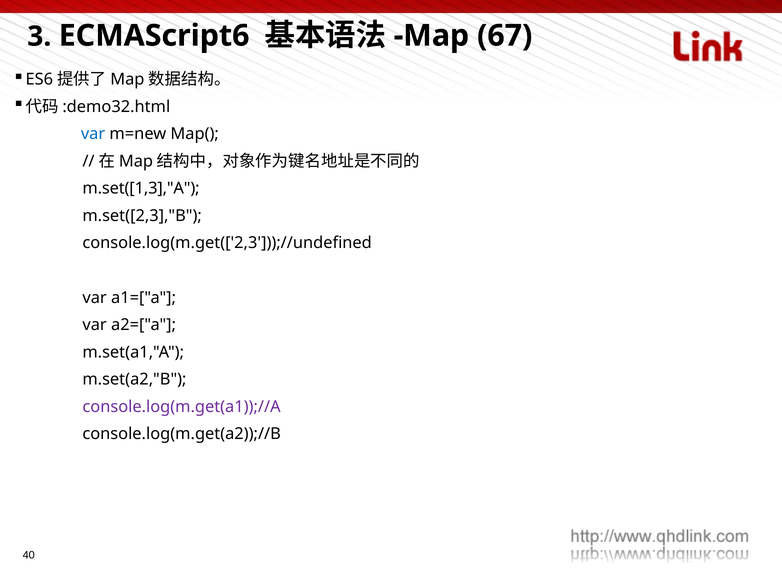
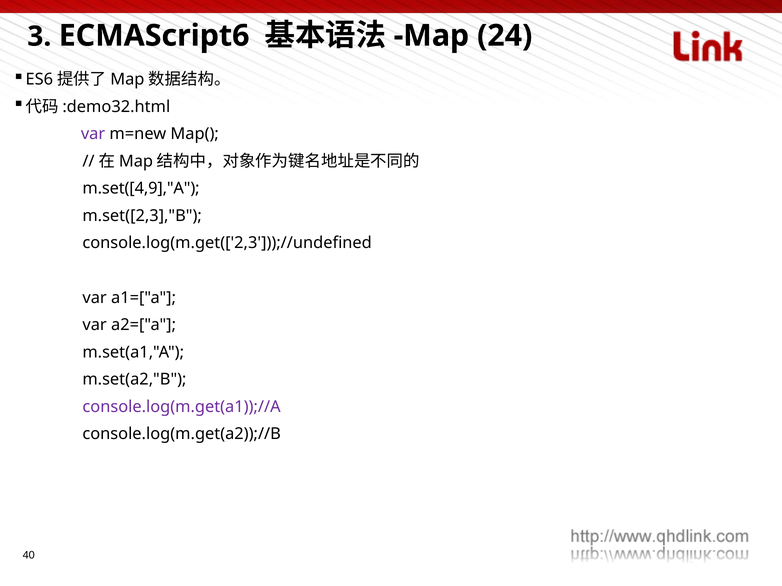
67: 67 -> 24
var at (93, 134) colour: blue -> purple
m.set([1,3],"A: m.set([1,3],"A -> m.set([4,9],"A
